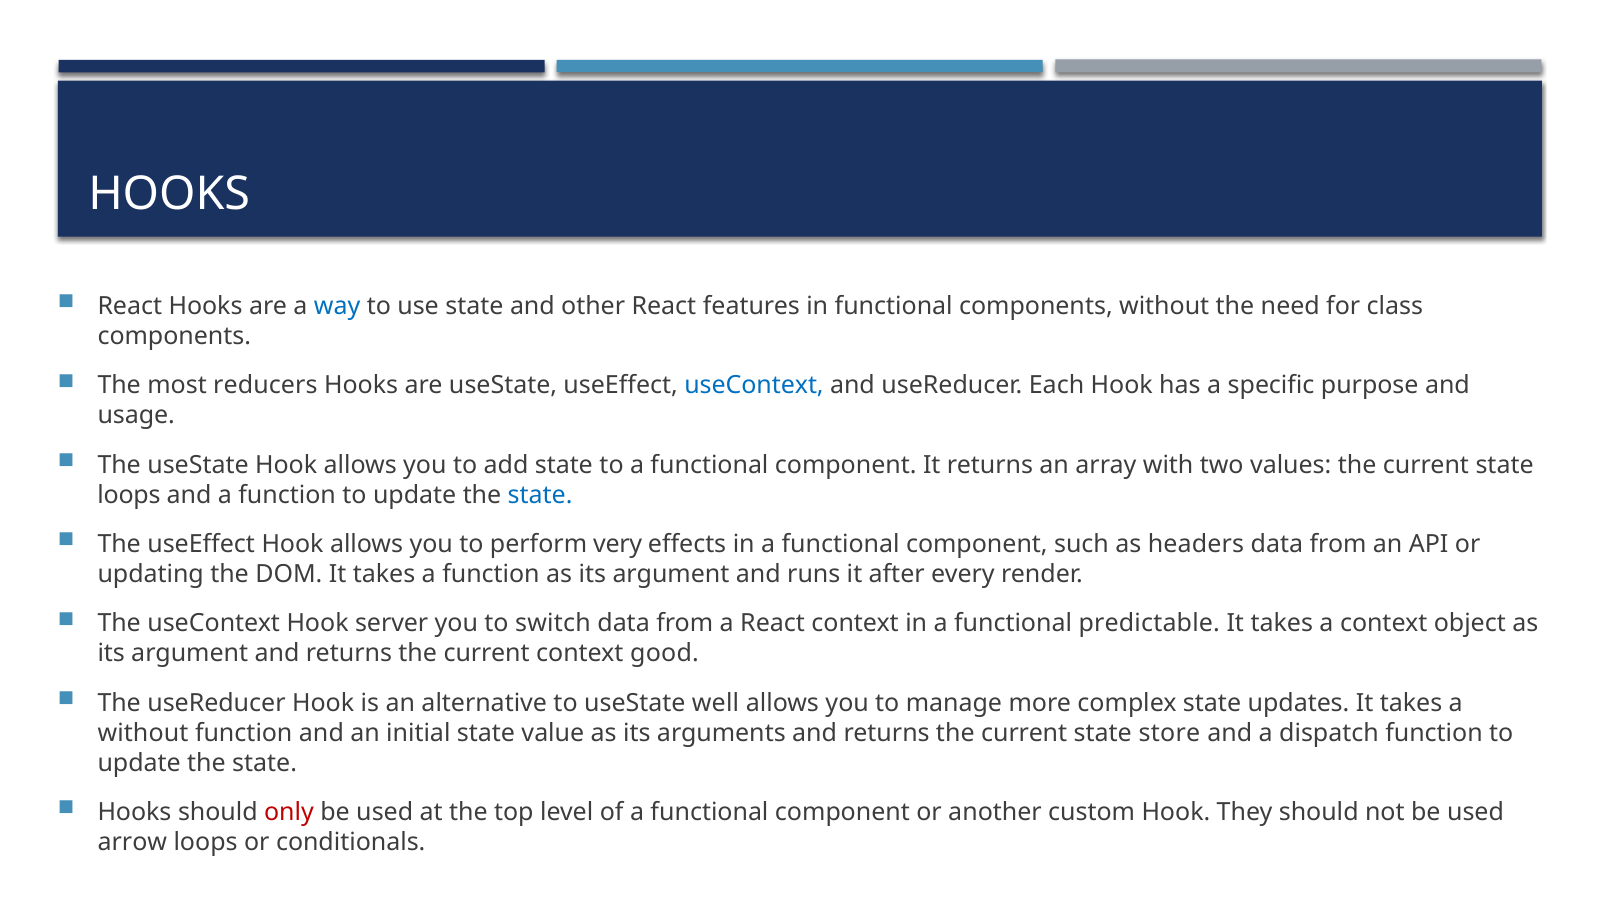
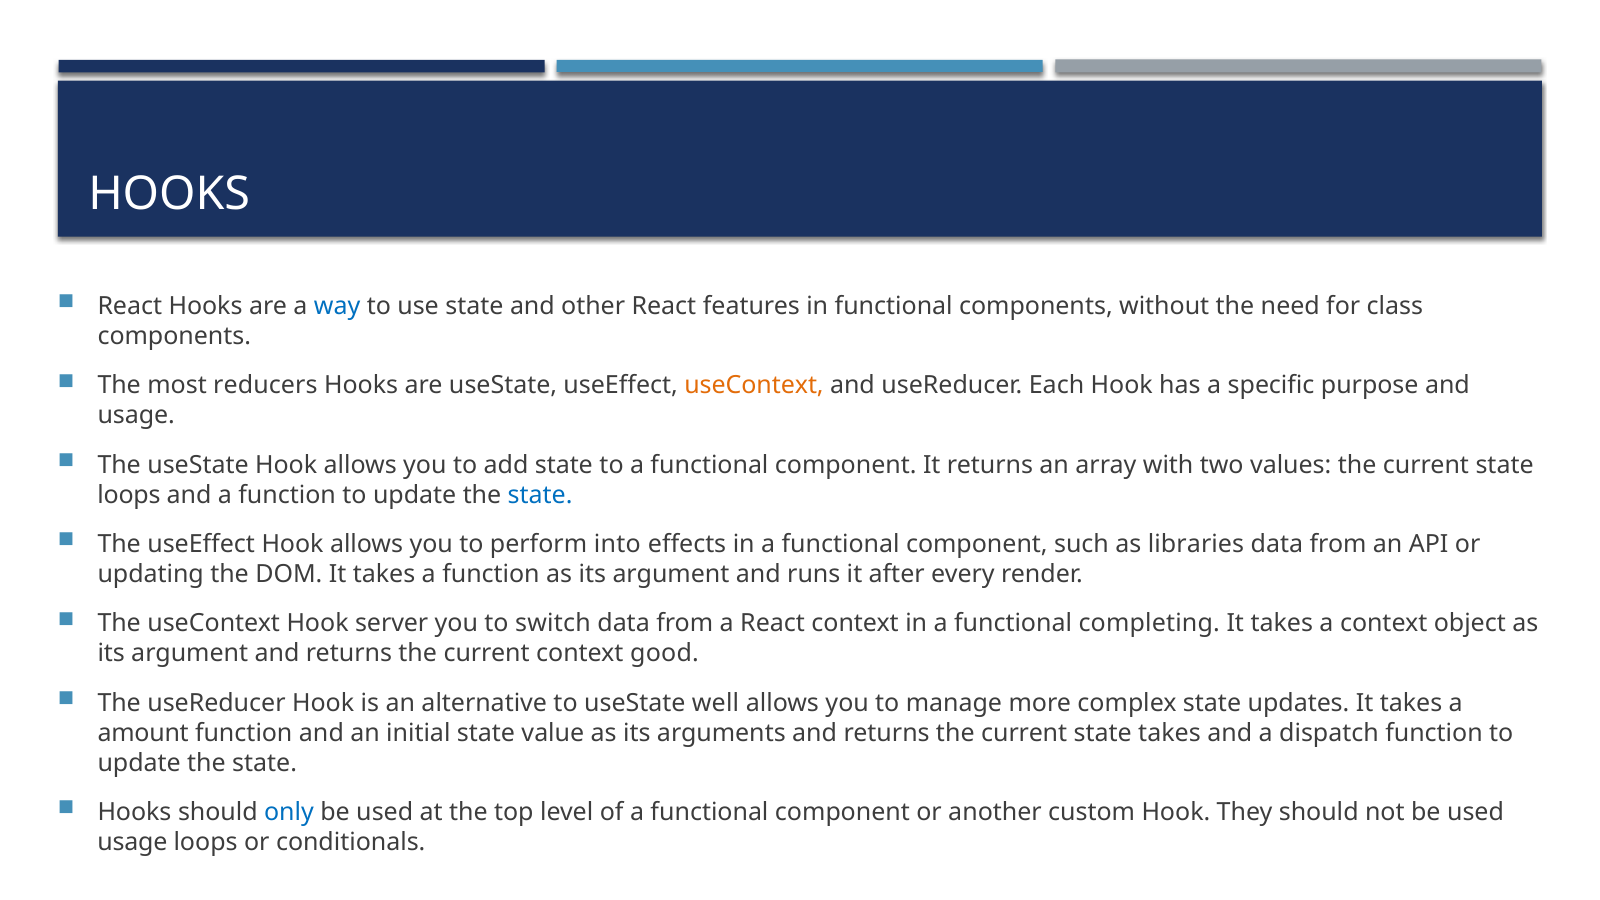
useContext at (754, 386) colour: blue -> orange
very: very -> into
headers: headers -> libraries
predictable: predictable -> completing
without at (143, 733): without -> amount
state store: store -> takes
only colour: red -> blue
arrow at (132, 842): arrow -> usage
